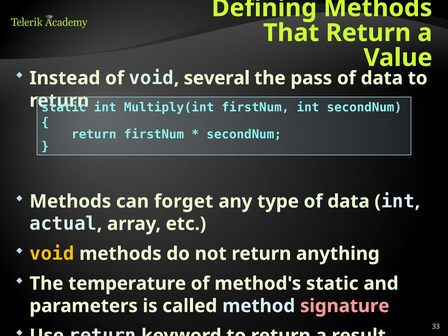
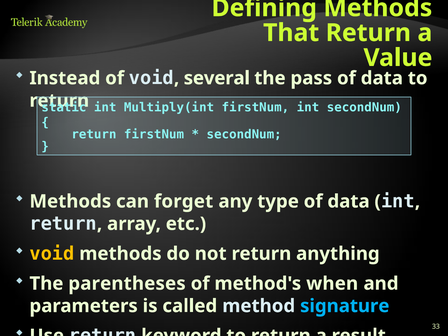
actual at (63, 224): actual -> return
temperature: temperature -> parentheses
method's static: static -> when
signature colour: pink -> light blue
